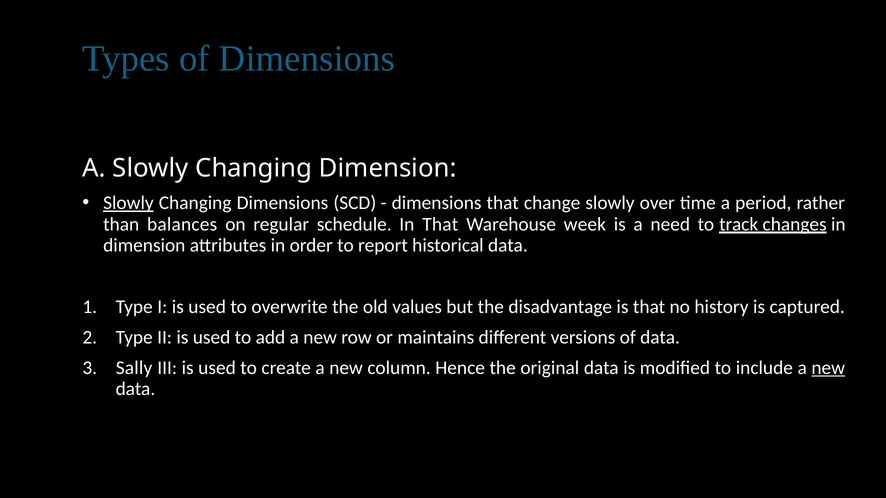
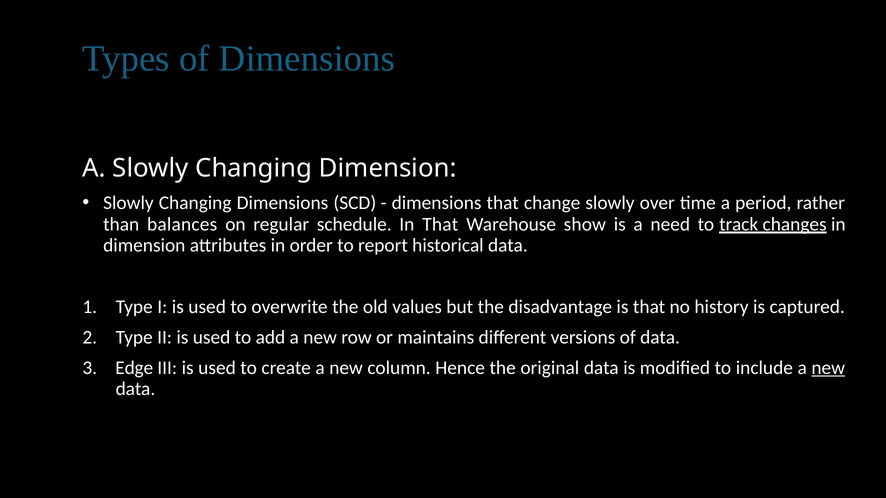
Slowly at (128, 203) underline: present -> none
week: week -> show
Sally: Sally -> Edge
